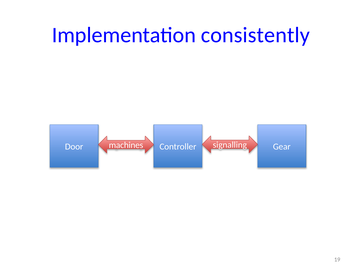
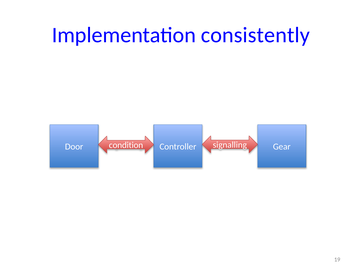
machines: machines -> condition
